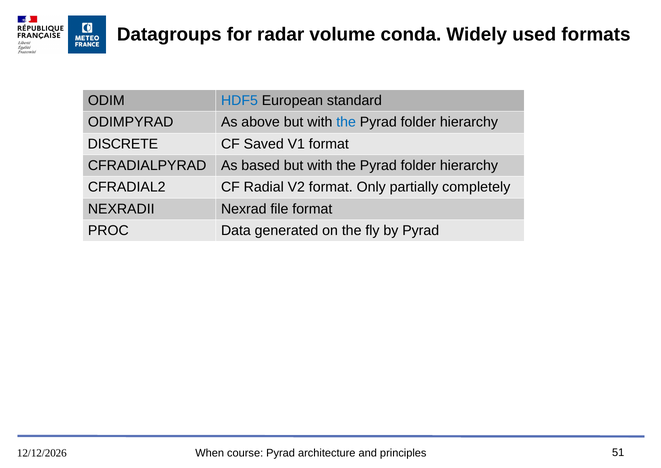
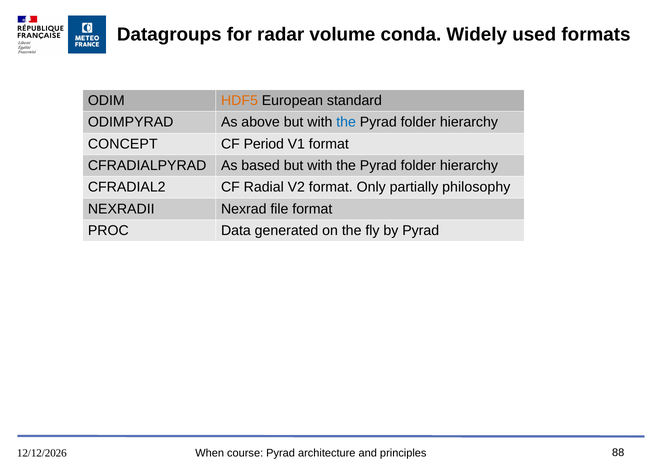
HDF5 colour: blue -> orange
DISCRETE: DISCRETE -> CONCEPT
Saved: Saved -> Period
completely: completely -> philosophy
51: 51 -> 88
